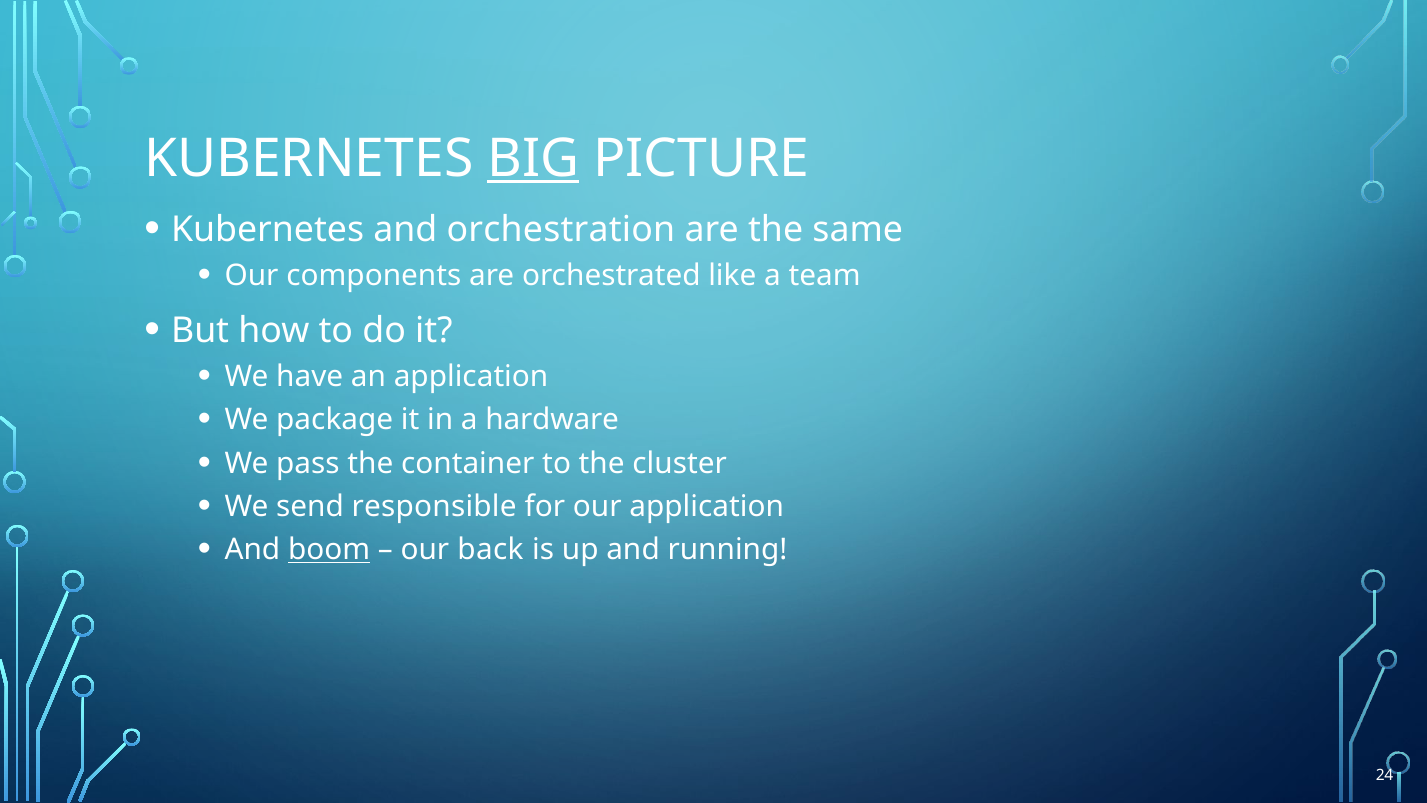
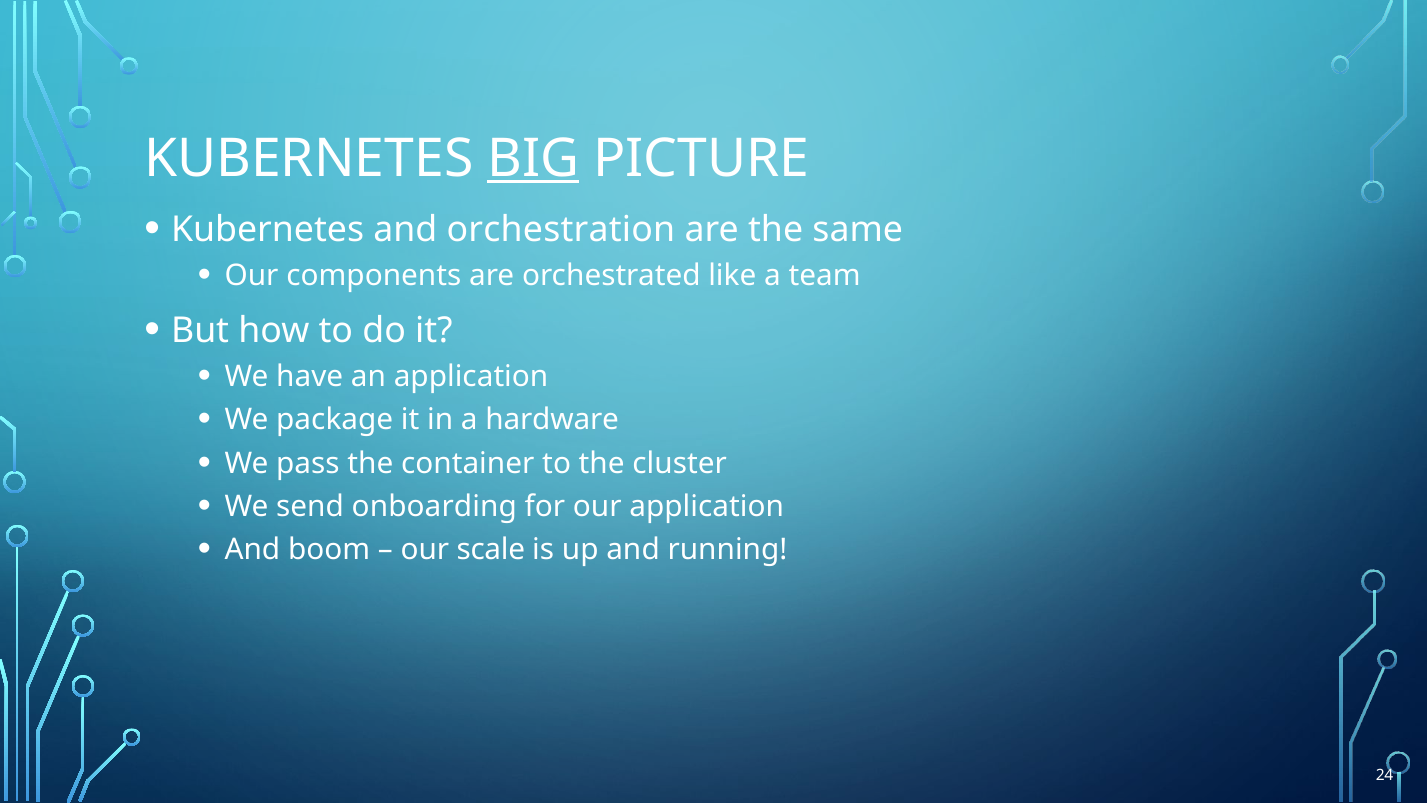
responsible: responsible -> onboarding
boom underline: present -> none
back: back -> scale
